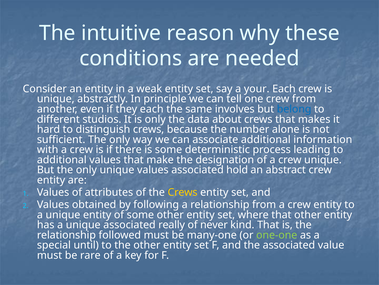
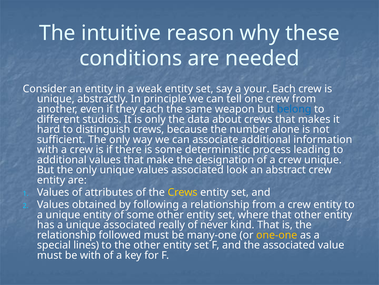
involves: involves -> weapon
hold: hold -> look
one-one colour: light green -> yellow
until: until -> lines
be rare: rare -> with
